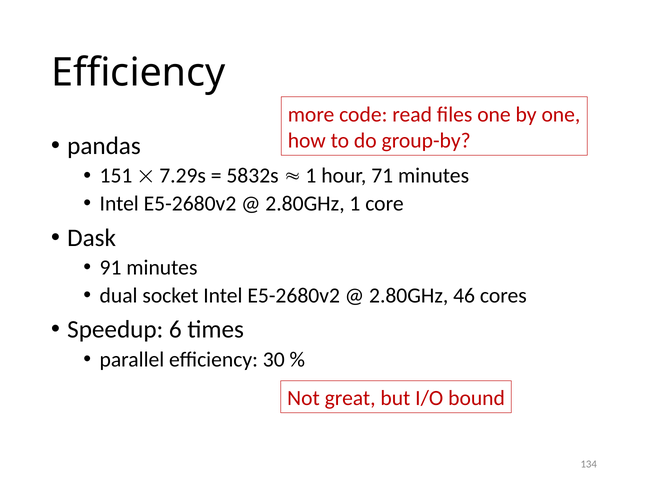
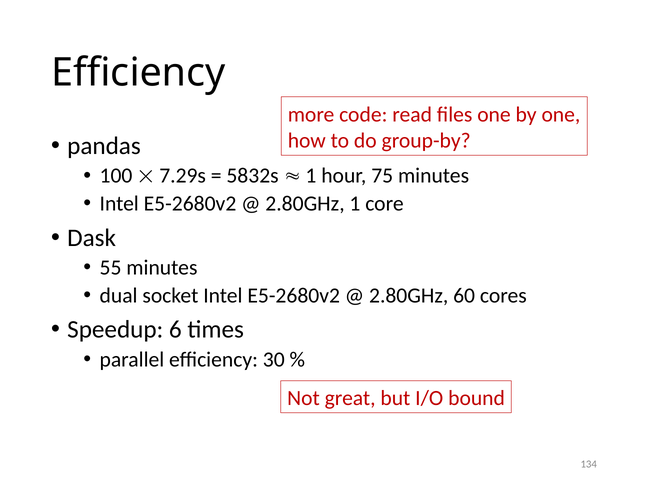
151: 151 -> 100
71: 71 -> 75
91: 91 -> 55
46: 46 -> 60
